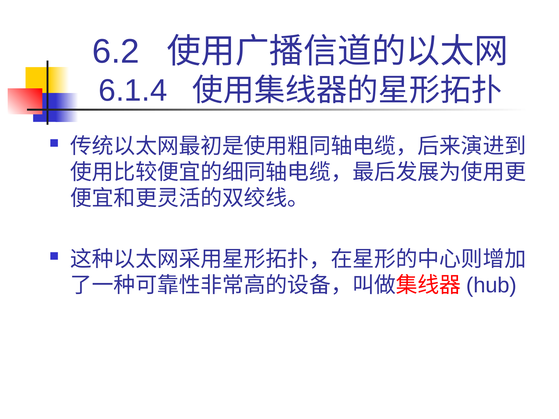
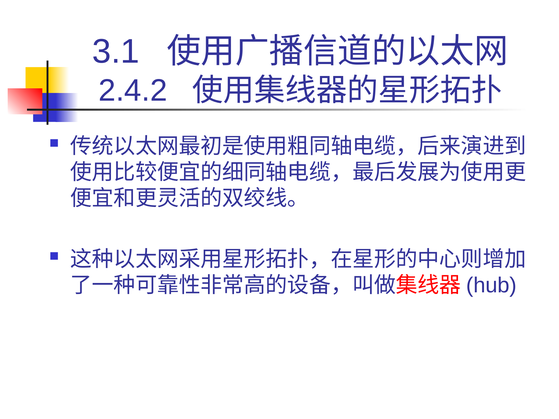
6.2: 6.2 -> 3.1
6.1.4: 6.1.4 -> 2.4.2
